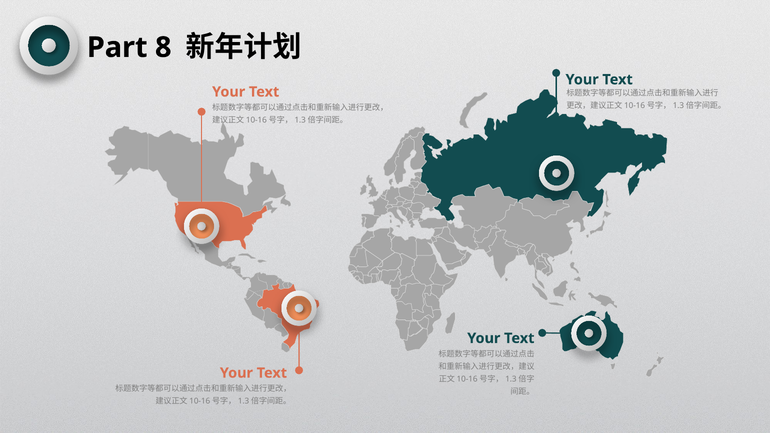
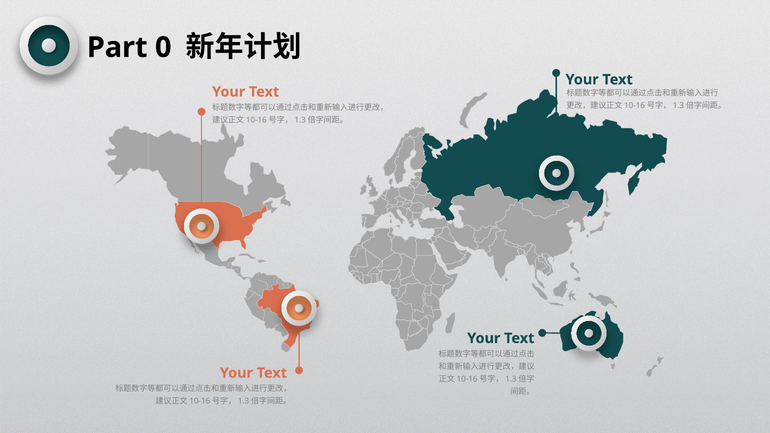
8: 8 -> 0
